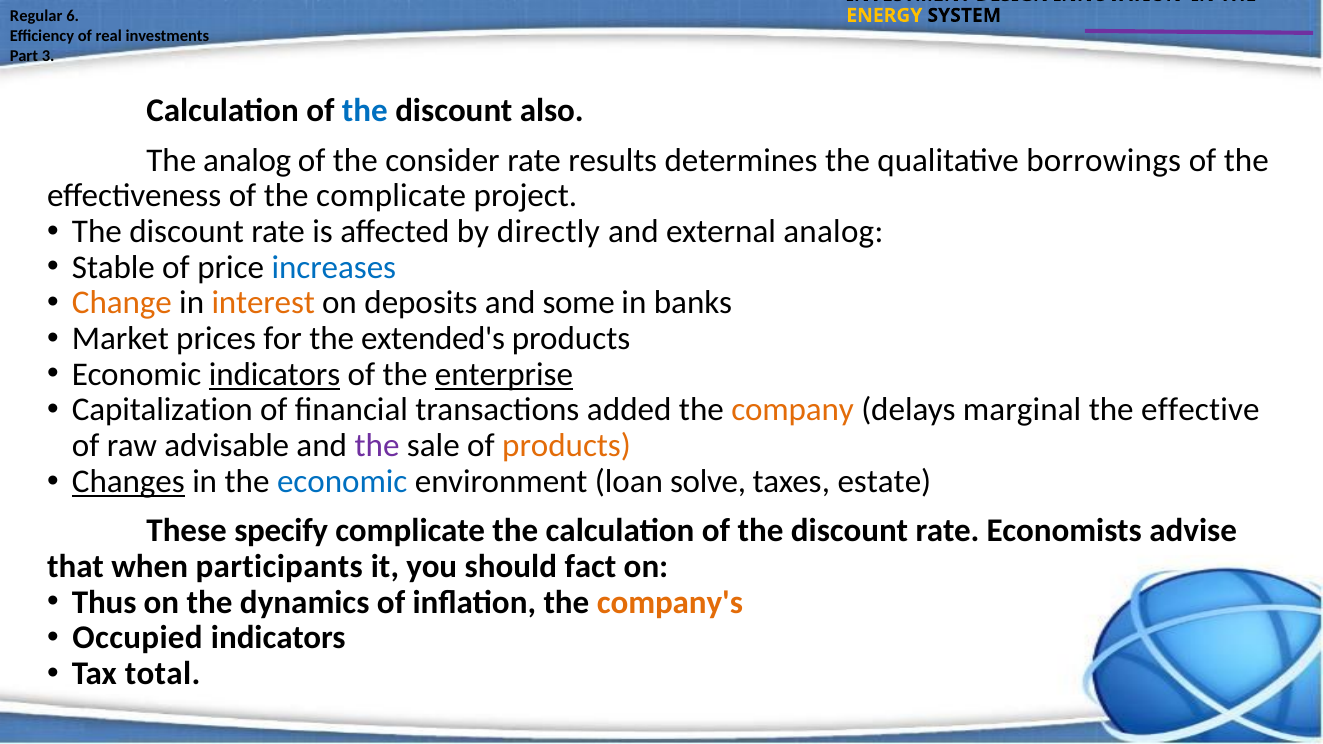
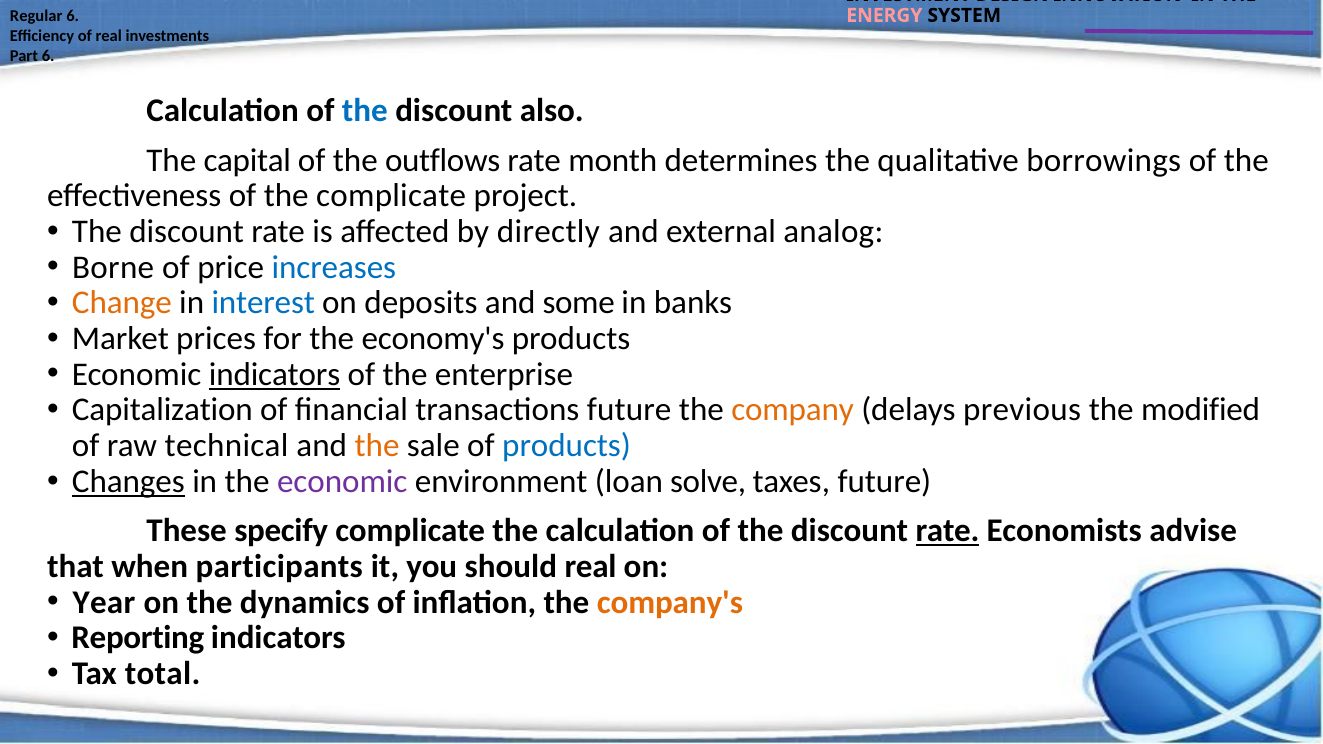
ENERGY colour: yellow -> pink
Part 3: 3 -> 6
The analog: analog -> capital
consider: consider -> outflows
results: results -> month
Stable: Stable -> Borne
interest colour: orange -> blue
extended's: extended's -> economy's
enterprise underline: present -> none
transactions added: added -> future
marginal: marginal -> previous
effective: effective -> modified
advisable: advisable -> technical
the at (377, 446) colour: purple -> orange
products at (567, 446) colour: orange -> blue
economic at (342, 482) colour: blue -> purple
taxes estate: estate -> future
rate at (947, 531) underline: none -> present
should fact: fact -> real
Thus: Thus -> Year
Occupied: Occupied -> Reporting
